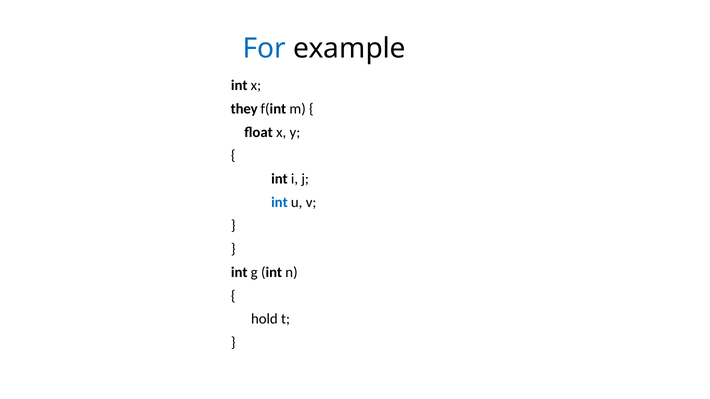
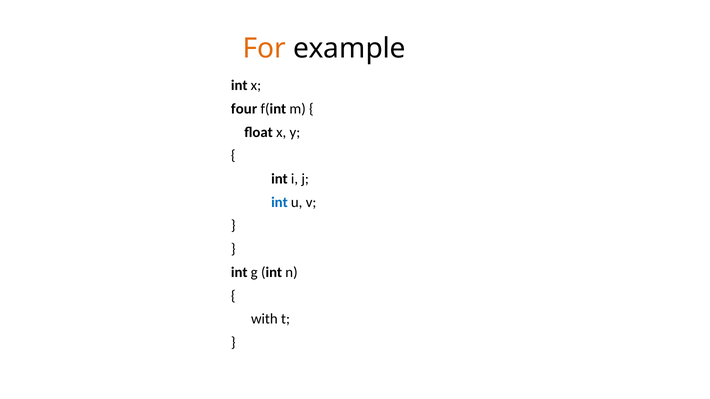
For colour: blue -> orange
they: they -> four
hold: hold -> with
